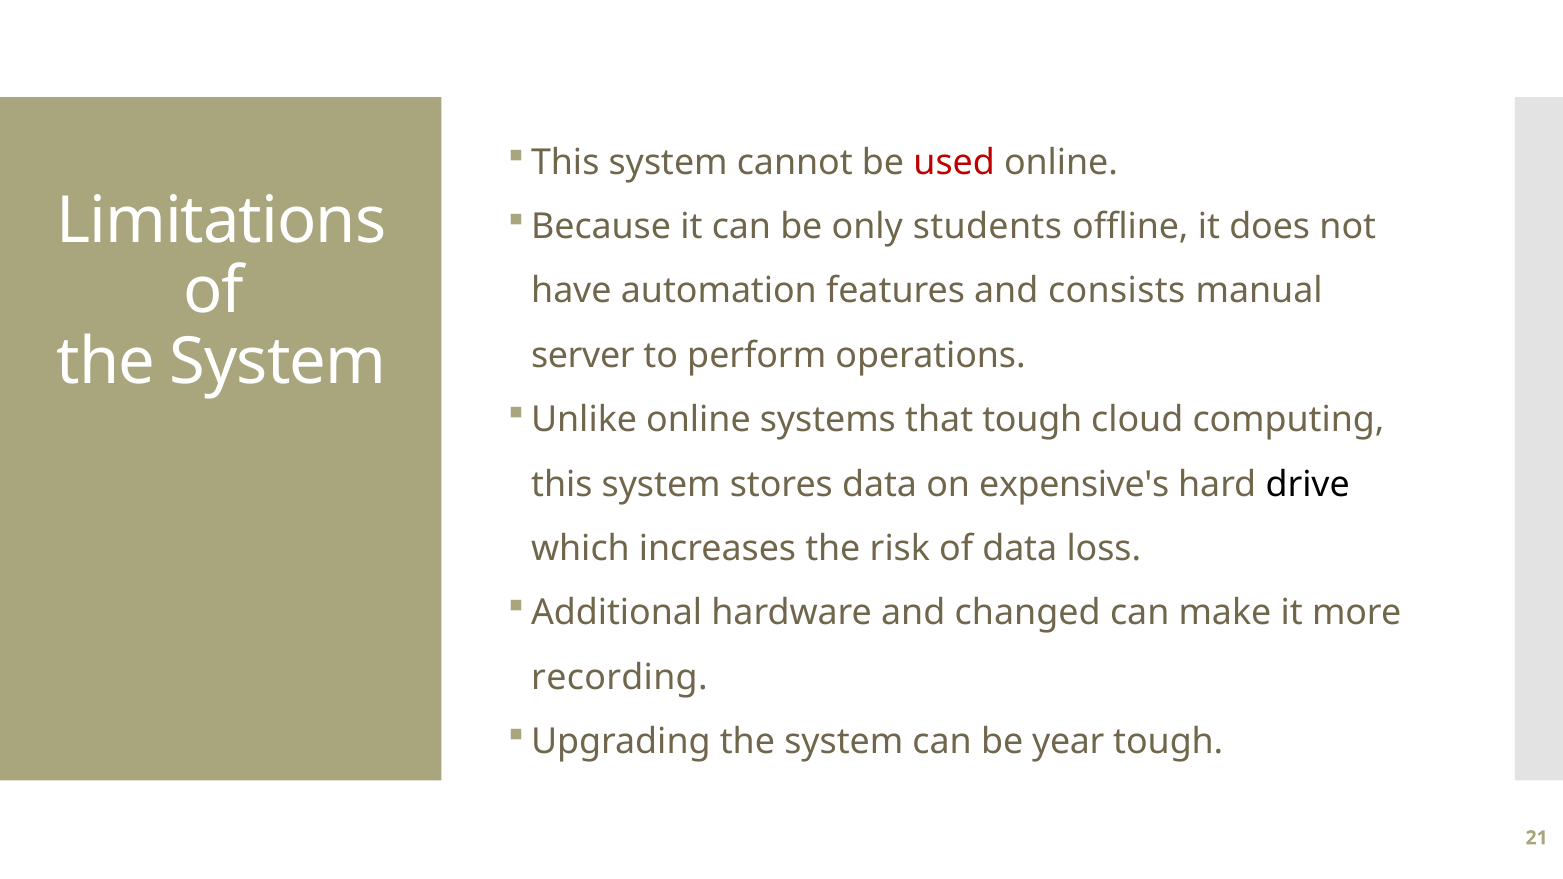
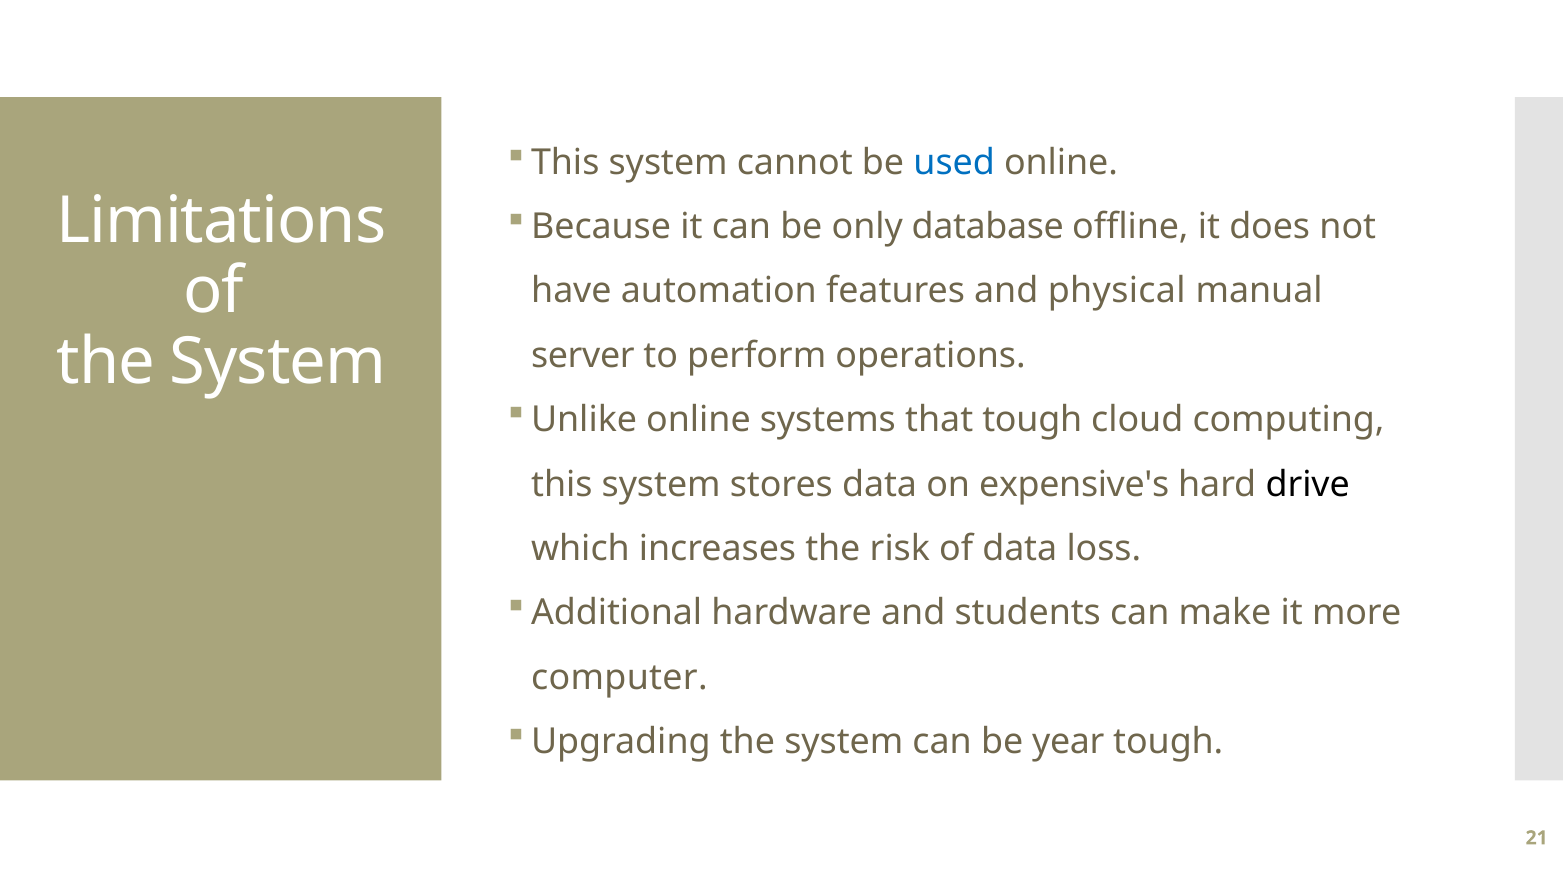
used colour: red -> blue
students: students -> database
consists: consists -> physical
changed: changed -> students
recording: recording -> computer
